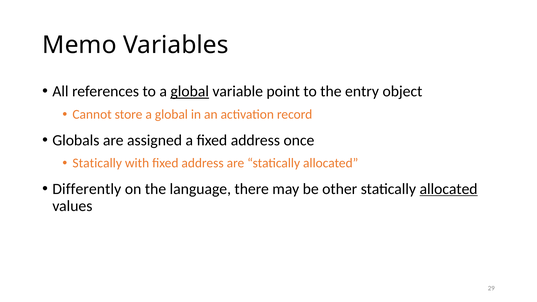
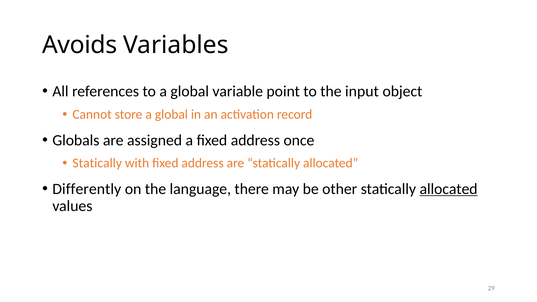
Memo: Memo -> Avoids
global at (190, 91) underline: present -> none
entry: entry -> input
